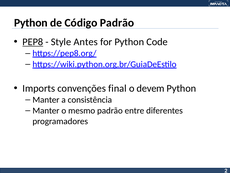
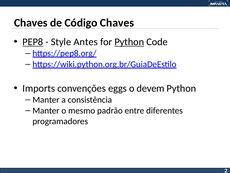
Python at (31, 23): Python -> Chaves
Código Padrão: Padrão -> Chaves
Python at (129, 42) underline: none -> present
final: final -> eggs
